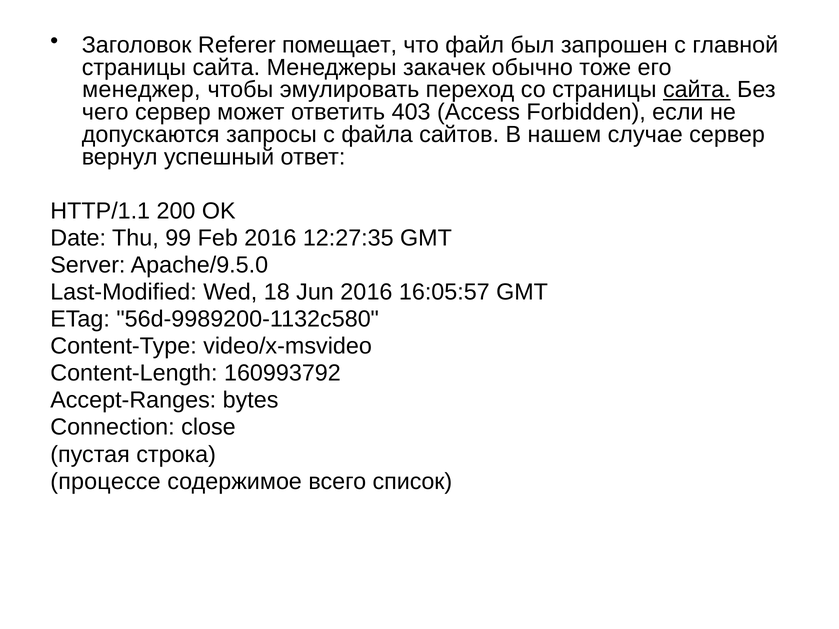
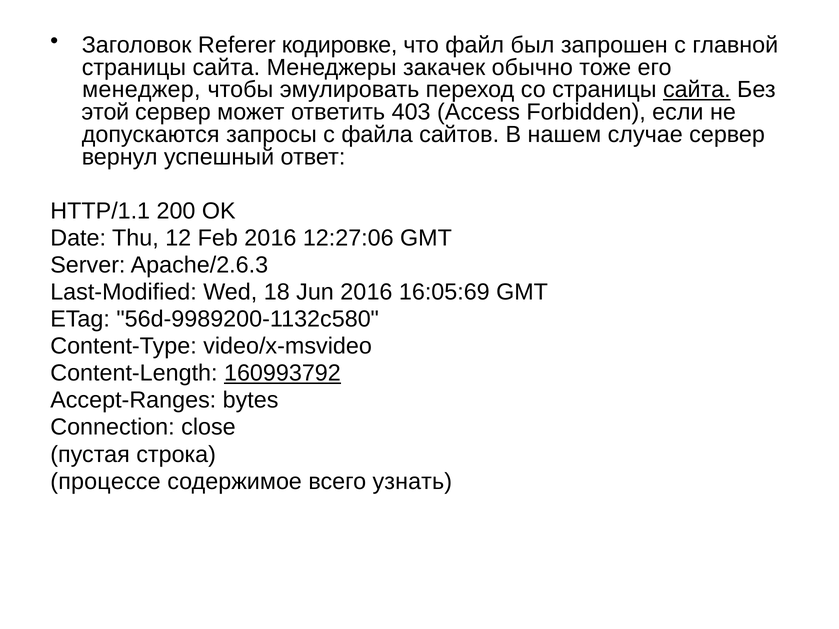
помещает: помещает -> кодировке
чего: чего -> этой
99: 99 -> 12
12:27:35: 12:27:35 -> 12:27:06
Apache/9.5.0: Apache/9.5.0 -> Apache/2.6.3
16:05:57: 16:05:57 -> 16:05:69
160993792 underline: none -> present
список: список -> узнать
